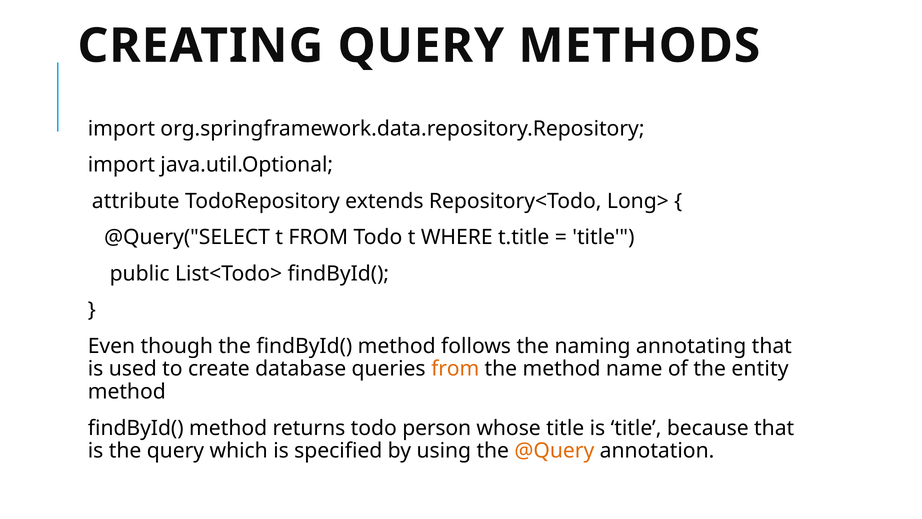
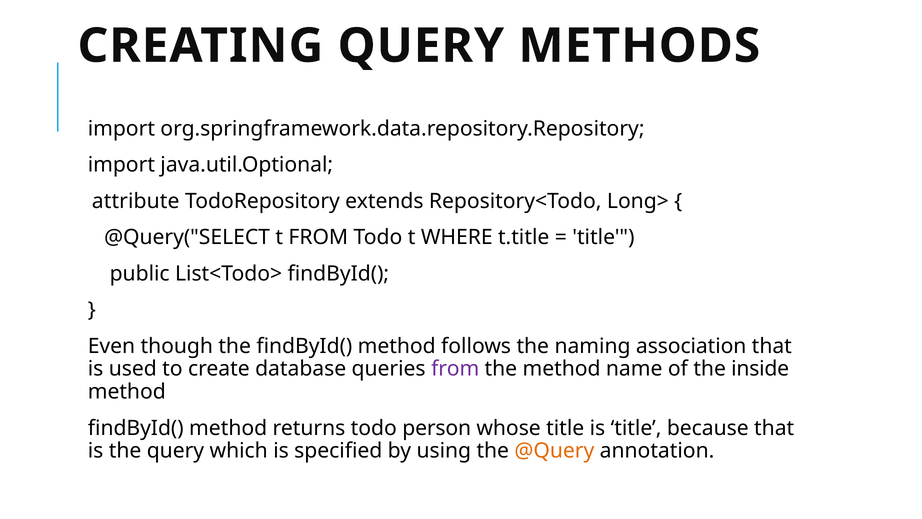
annotating: annotating -> association
from at (455, 369) colour: orange -> purple
entity: entity -> inside
